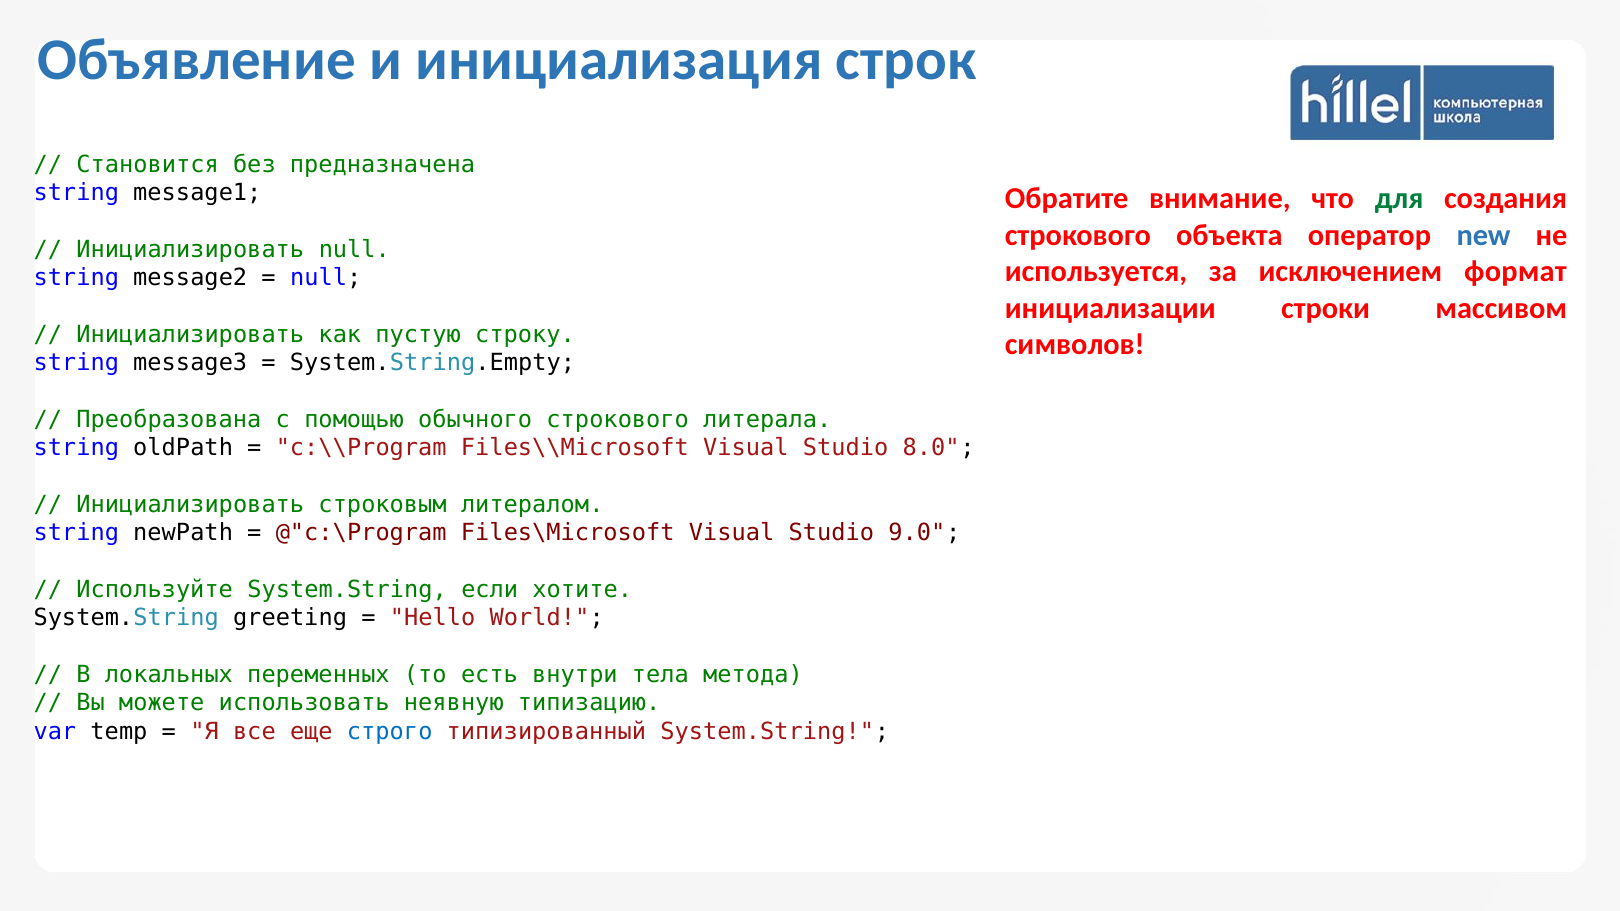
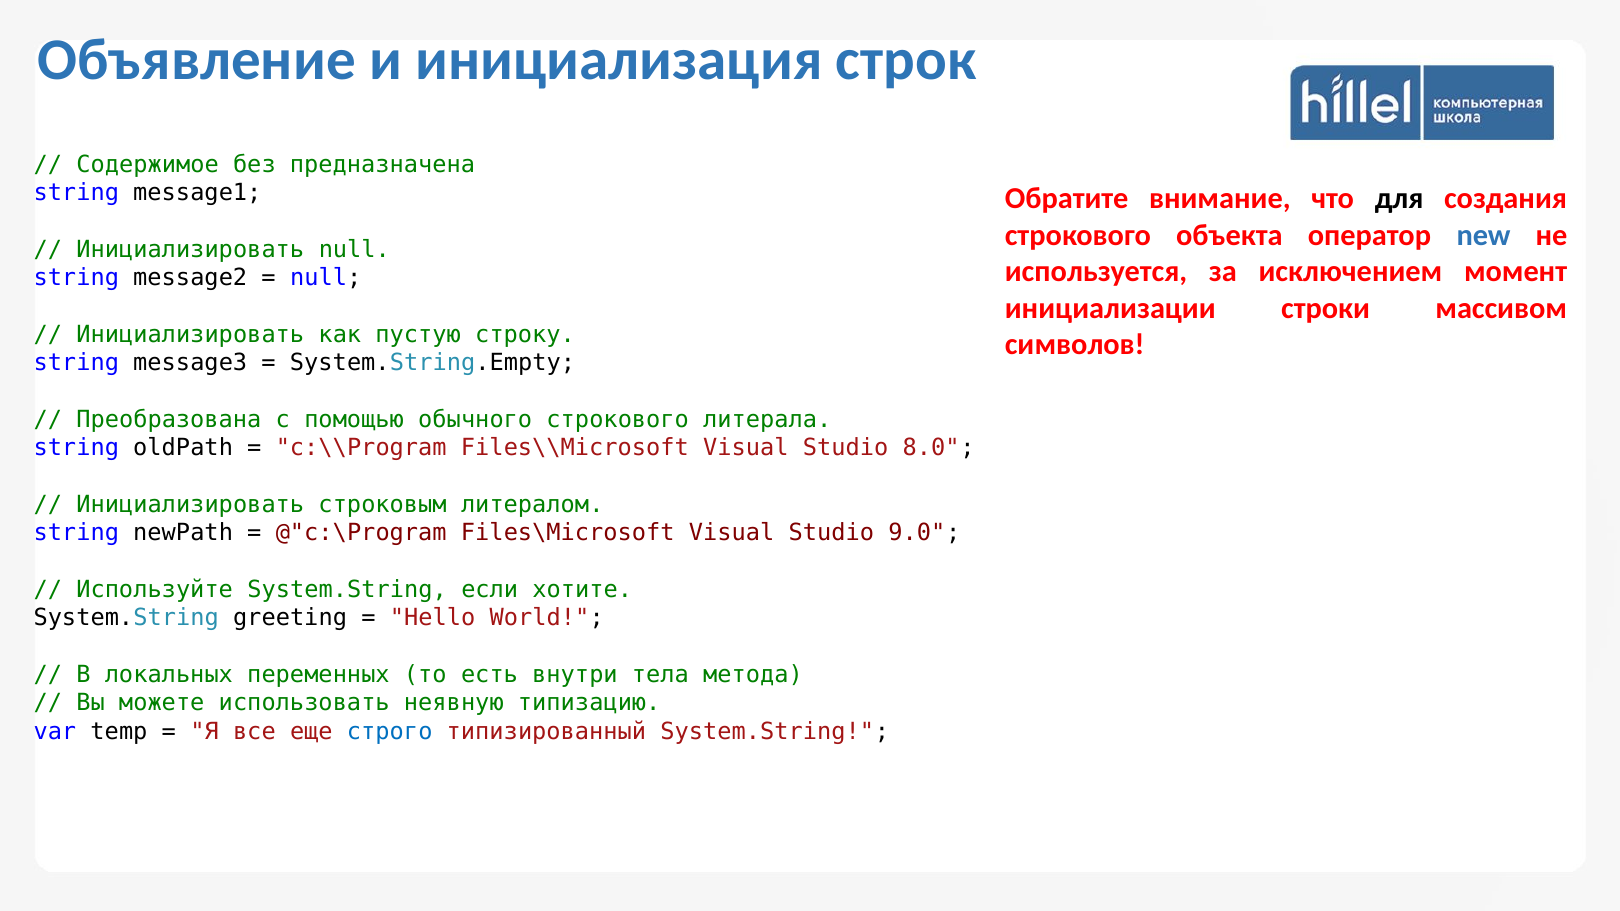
Становится: Становится -> Содержимое
для colour: green -> black
формат: формат -> момент
